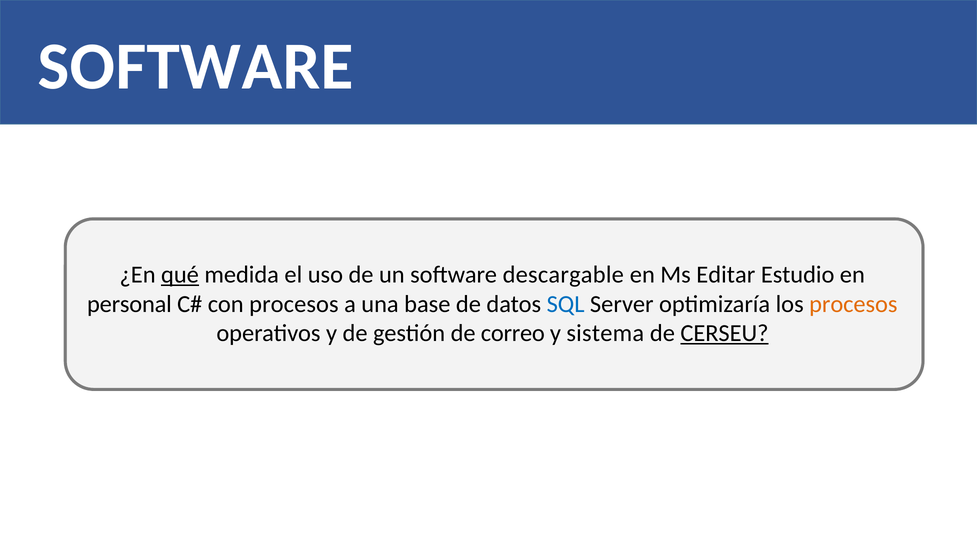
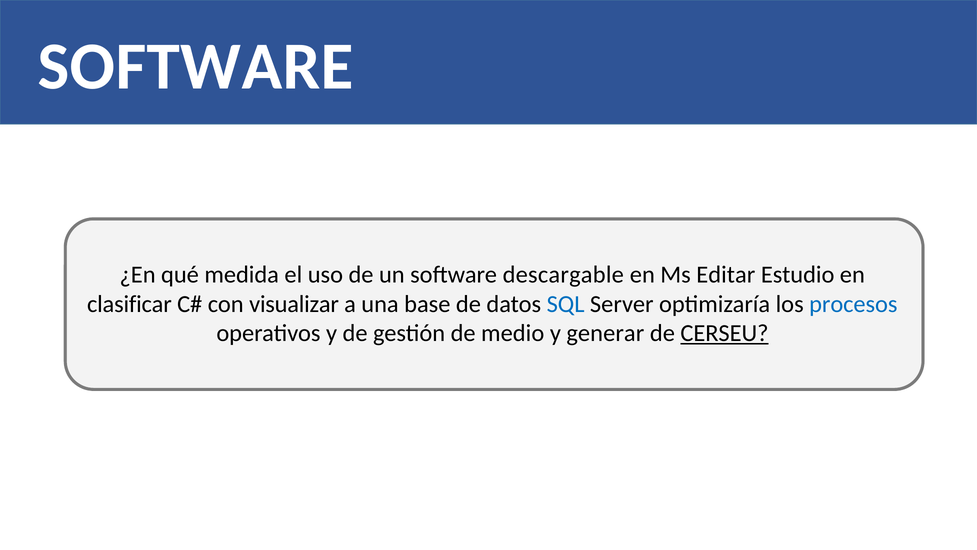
qué underline: present -> none
personal: personal -> clasificar
con procesos: procesos -> visualizar
procesos at (853, 304) colour: orange -> blue
correo: correo -> medio
sistema: sistema -> generar
